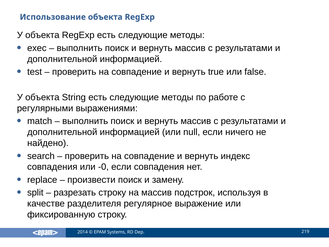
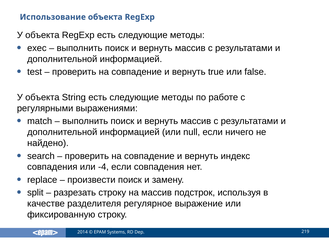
-0: -0 -> -4
